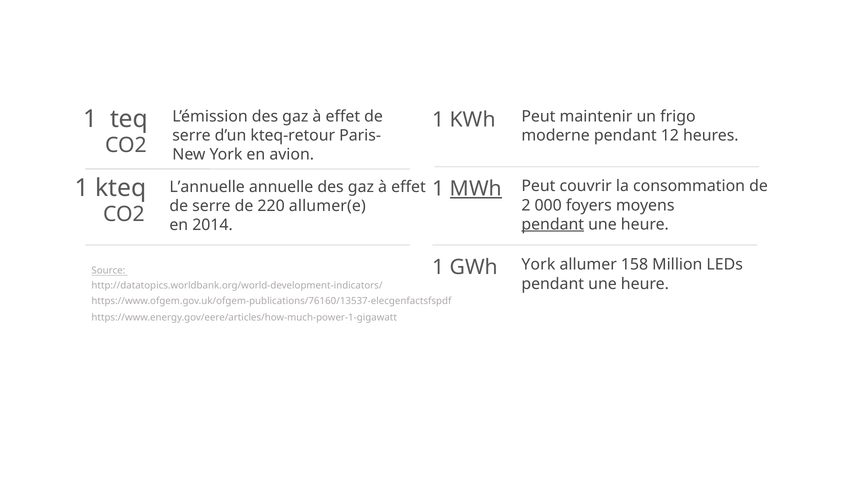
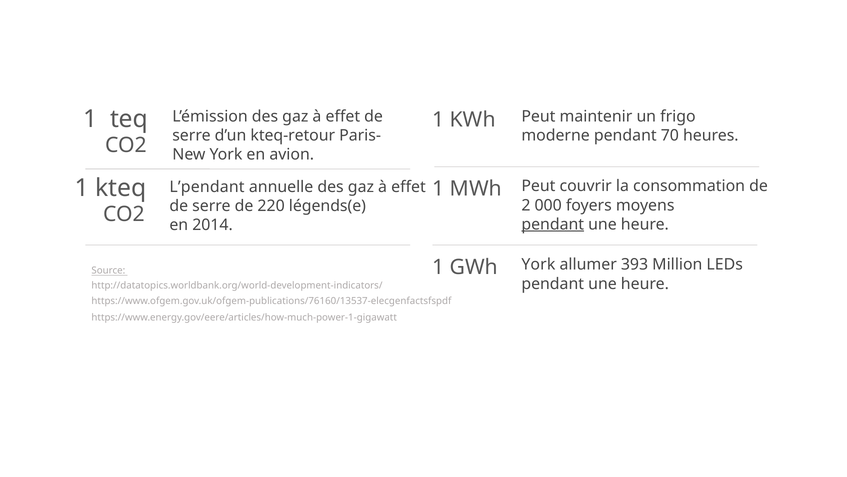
12: 12 -> 70
L’annuelle: L’annuelle -> L’pendant
MWh underline: present -> none
allumer(e: allumer(e -> légends(e
158: 158 -> 393
